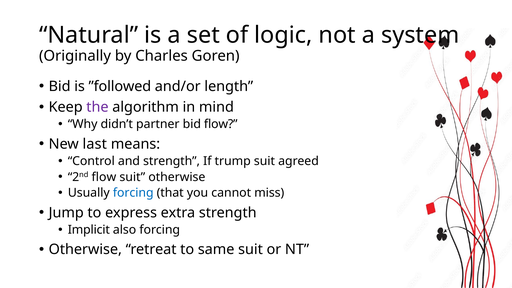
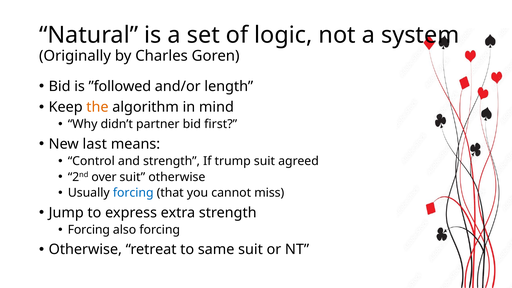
the colour: purple -> orange
bid flow: flow -> first
2nd flow: flow -> over
Implicit at (89, 230): Implicit -> Forcing
